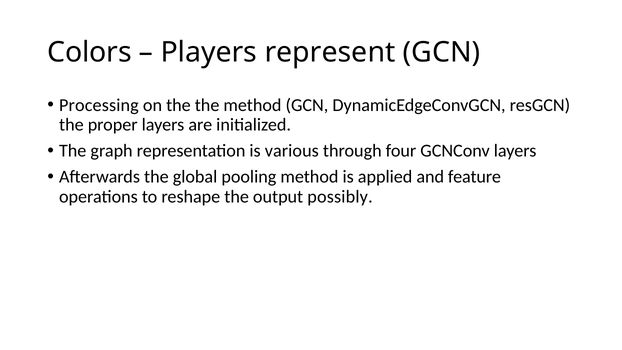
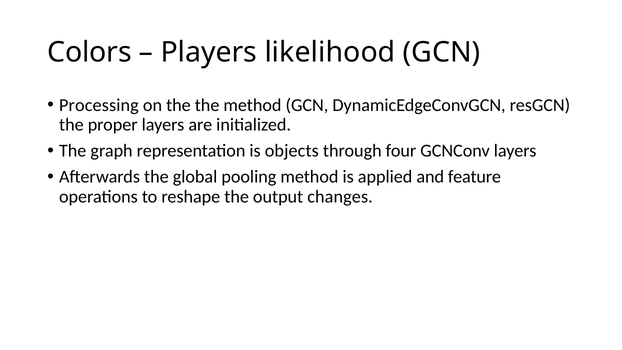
represent: represent -> likelihood
various: various -> objects
possibly: possibly -> changes
